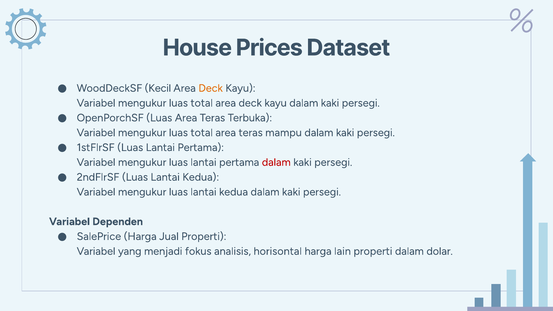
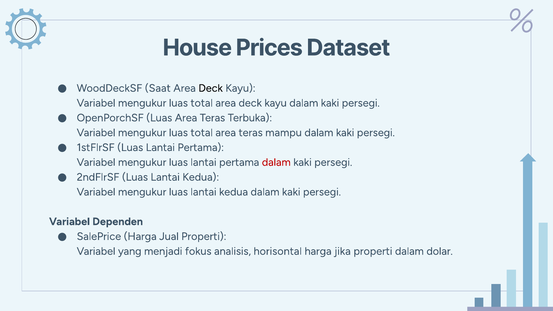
Kecil: Kecil -> Saat
Deck at (211, 88) colour: orange -> black
lain: lain -> jika
